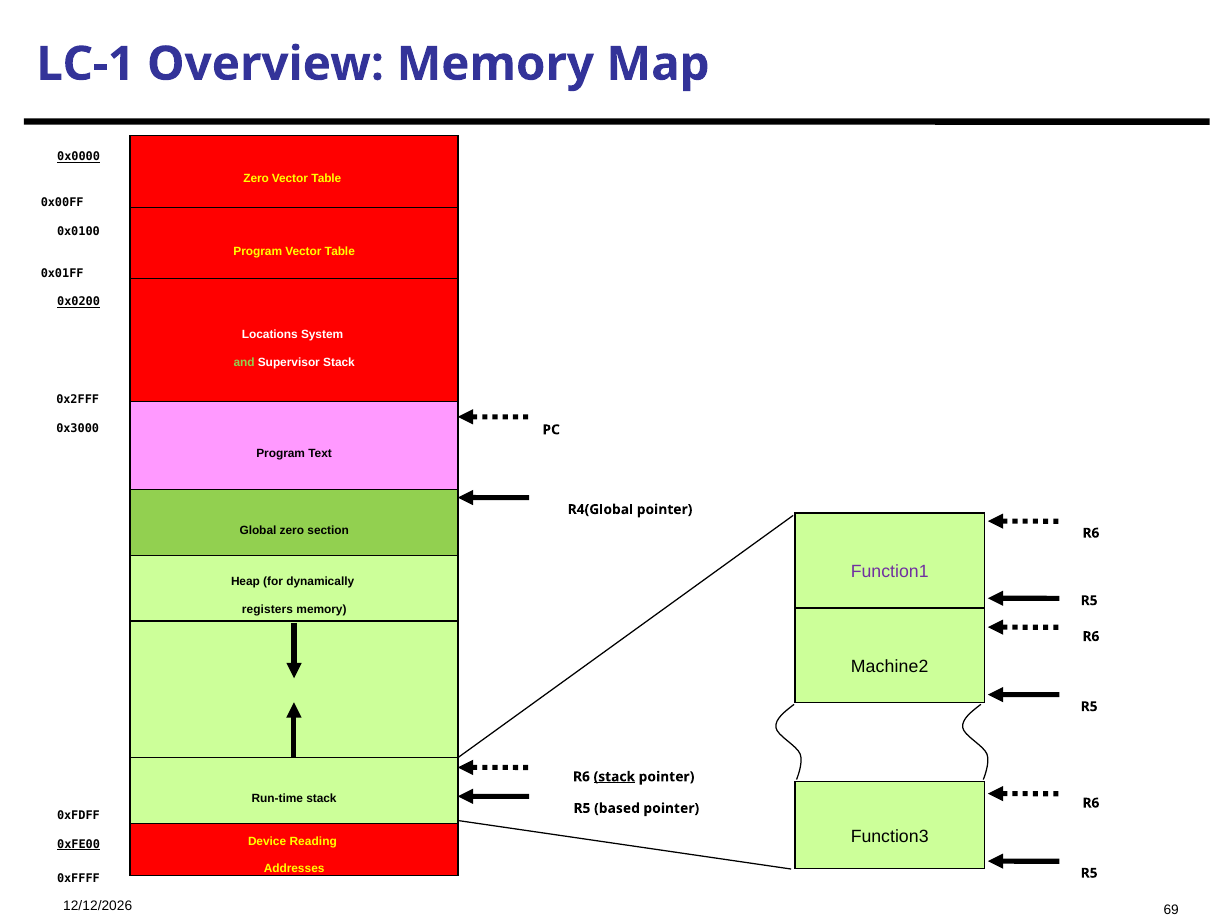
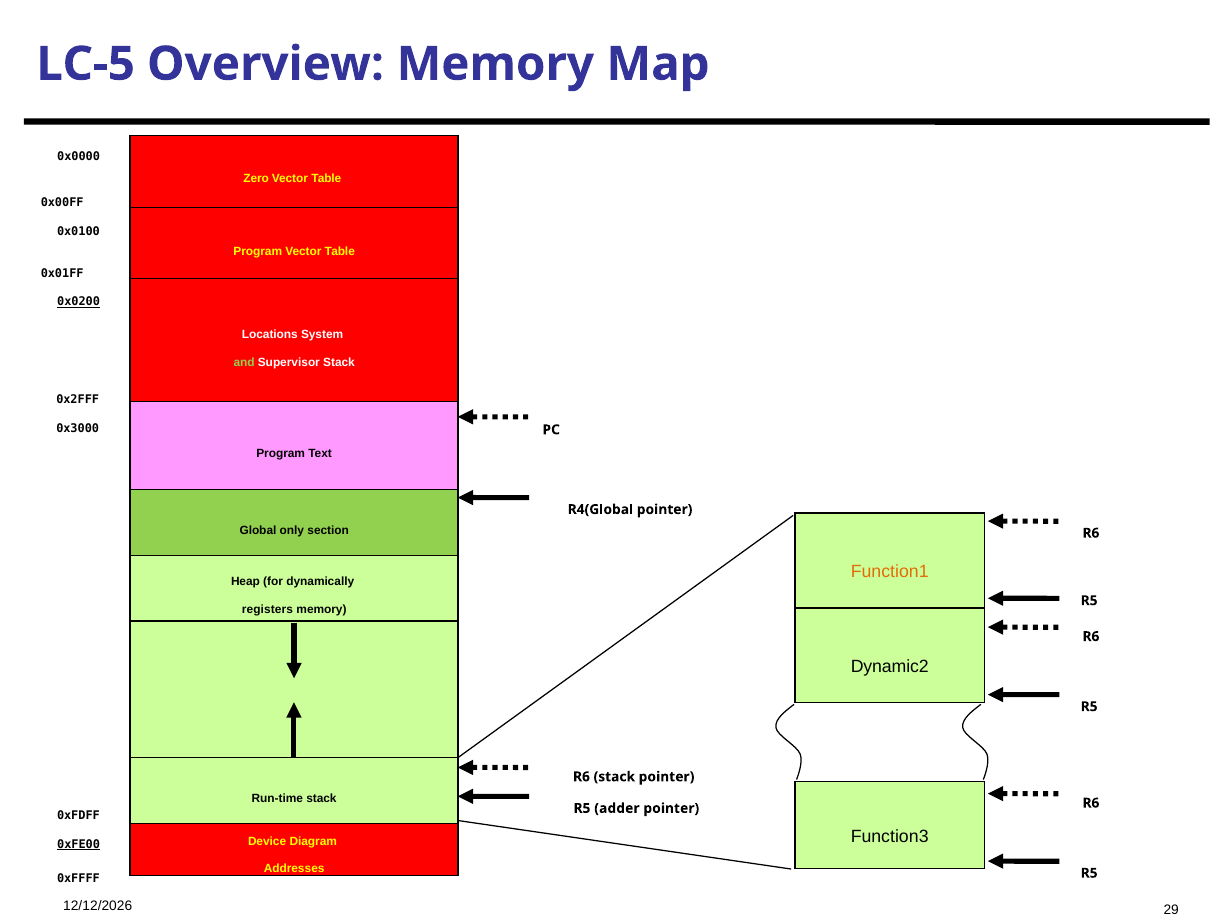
LC-1: LC-1 -> LC-5
0x0000 underline: present -> none
Global zero: zero -> only
Function1 colour: purple -> orange
Machine2: Machine2 -> Dynamic2
stack at (614, 777) underline: present -> none
based: based -> adder
Reading: Reading -> Diagram
69: 69 -> 29
